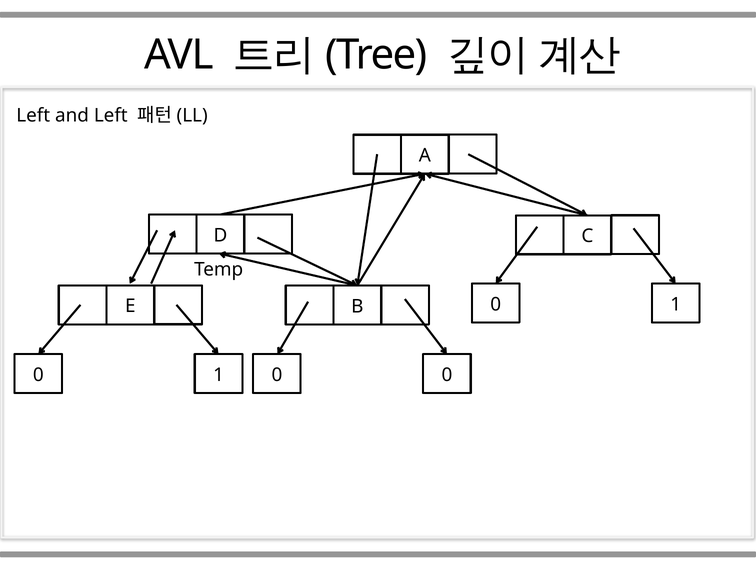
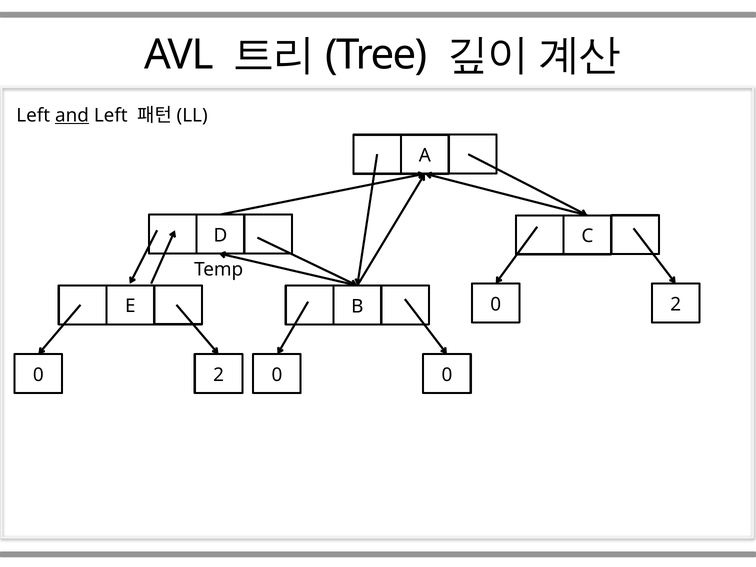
and underline: none -> present
1 at (676, 304): 1 -> 2
1 at (219, 375): 1 -> 2
